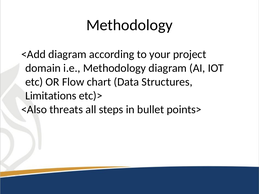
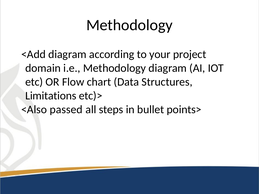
threats: threats -> passed
